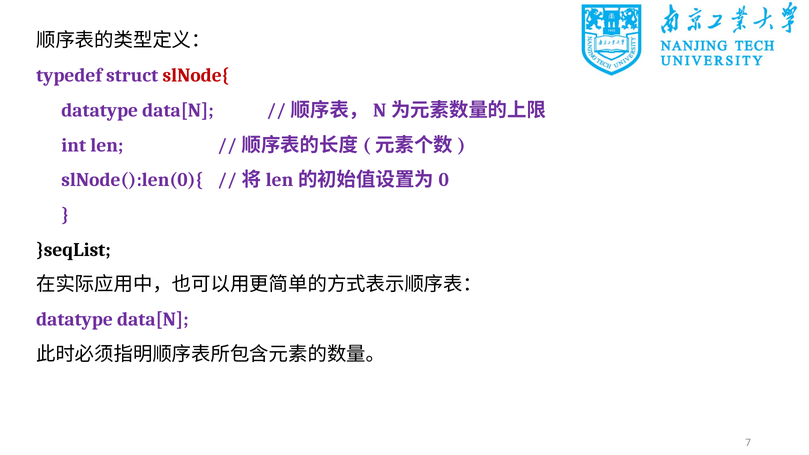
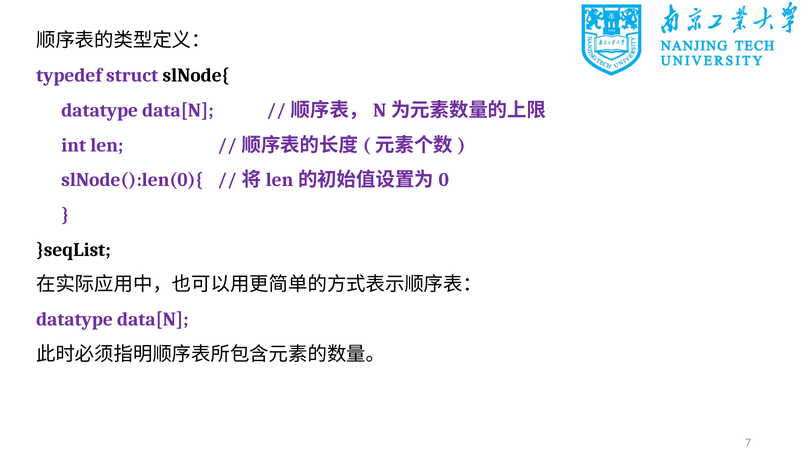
slNode{ colour: red -> black
